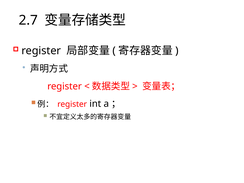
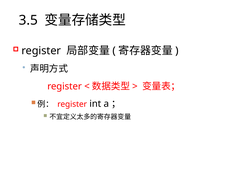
2.7: 2.7 -> 3.5
